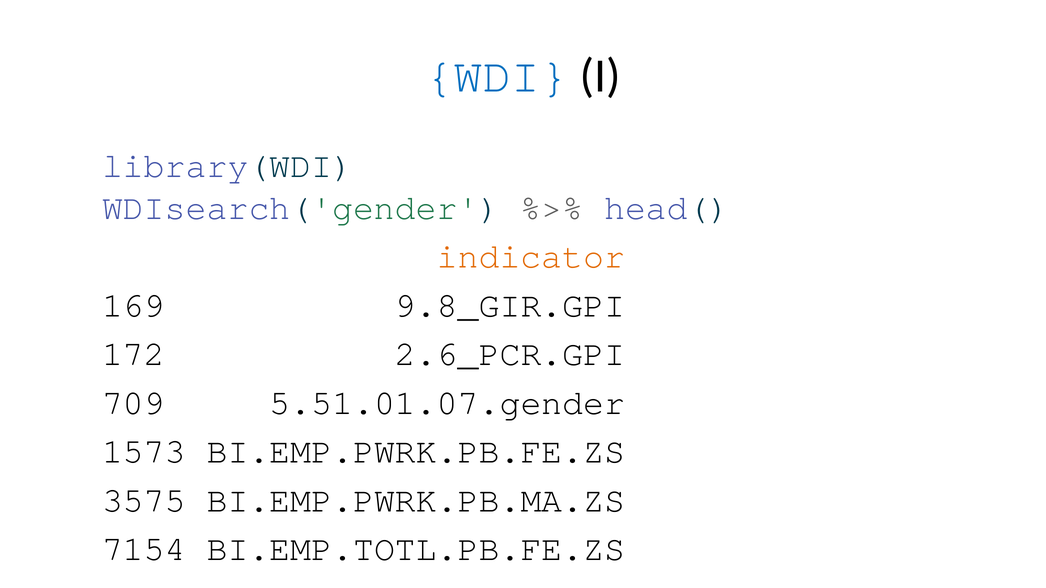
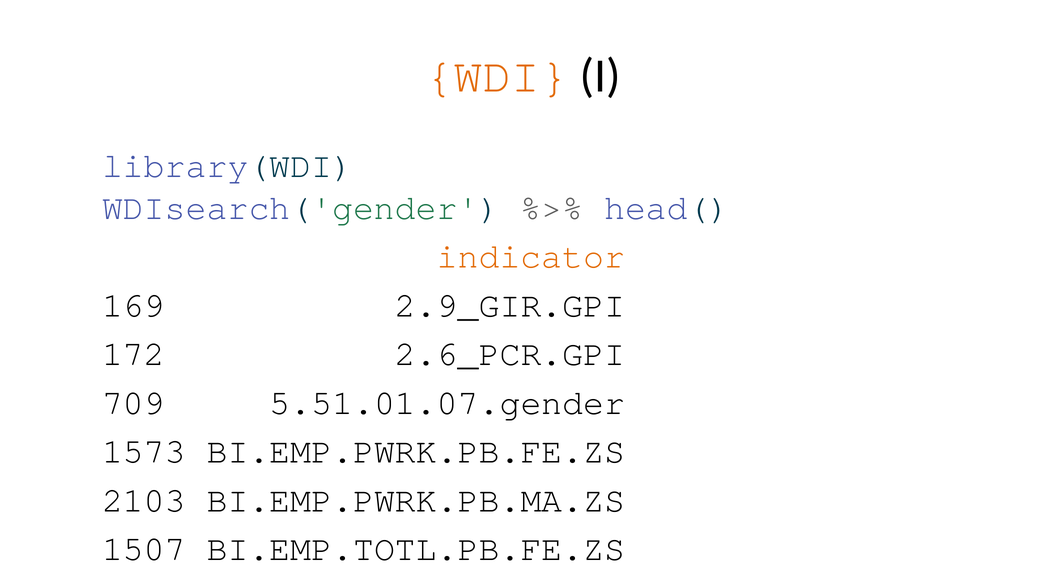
WDI colour: blue -> orange
9.8_GIR.GPI: 9.8_GIR.GPI -> 2.9_GIR.GPI
3575: 3575 -> 2103
7154: 7154 -> 1507
